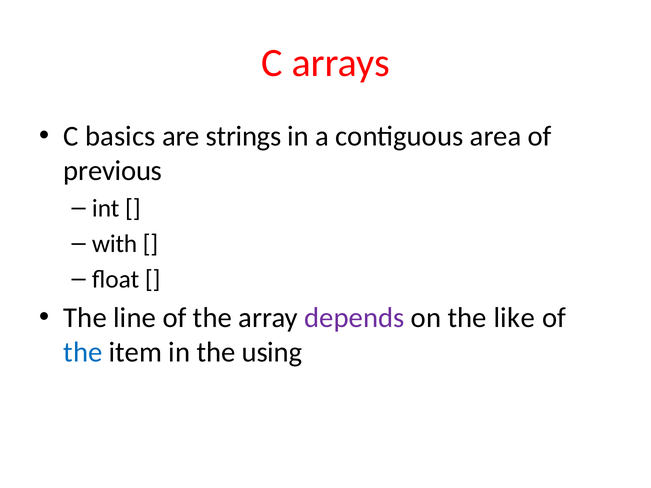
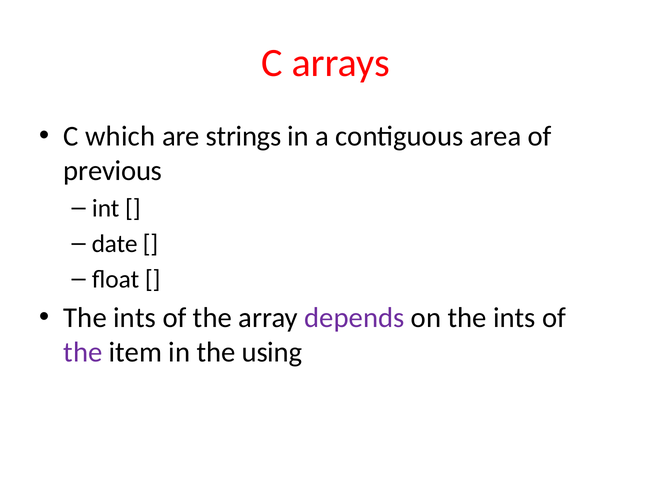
basics: basics -> which
with: with -> date
line at (135, 318): line -> ints
on the like: like -> ints
the at (83, 352) colour: blue -> purple
